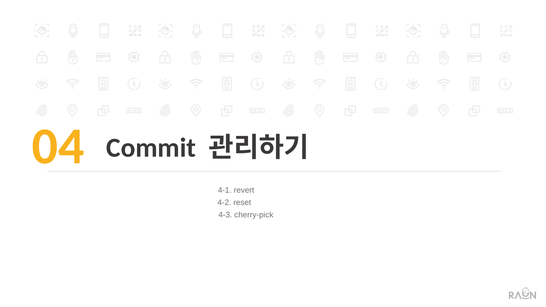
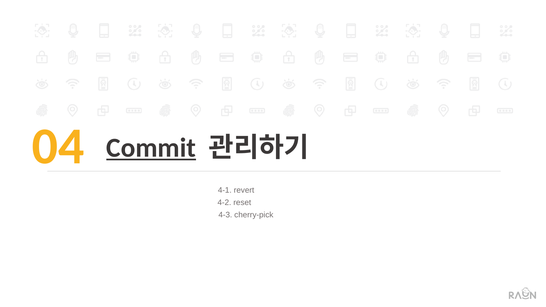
Commit underline: none -> present
